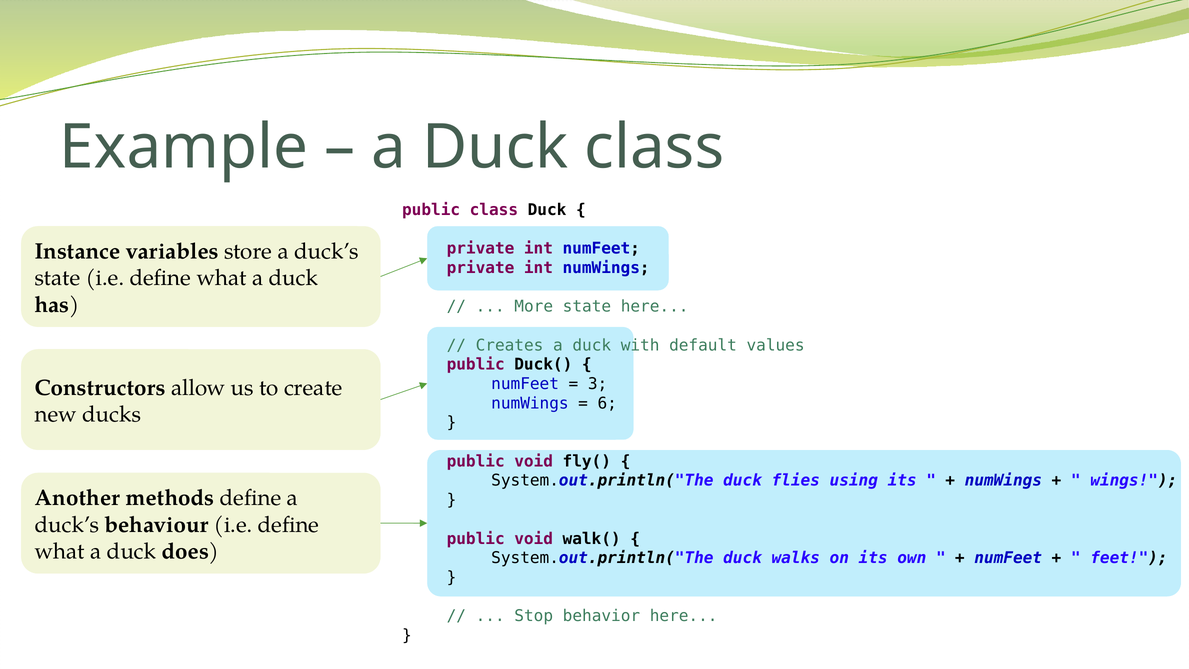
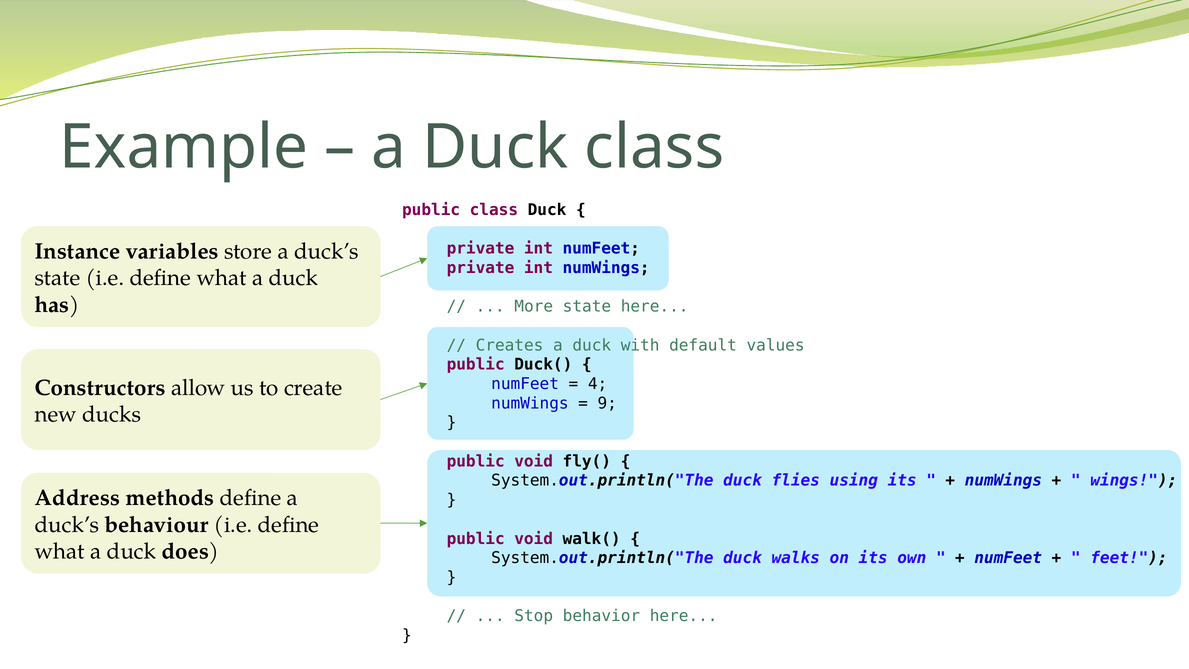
3: 3 -> 4
6: 6 -> 9
Another: Another -> Address
